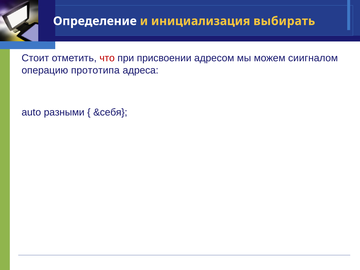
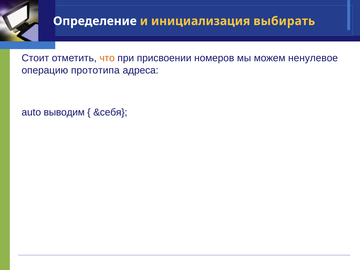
что colour: red -> orange
адресом: адресом -> номеров
сиигналом: сиигналом -> ненулевое
разными: разными -> выводим
